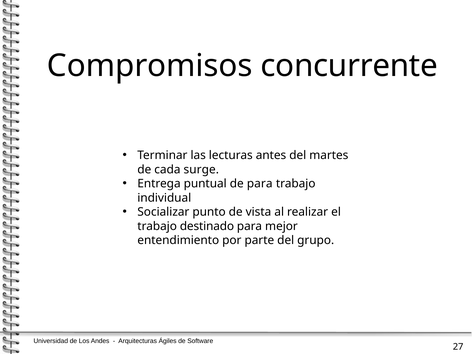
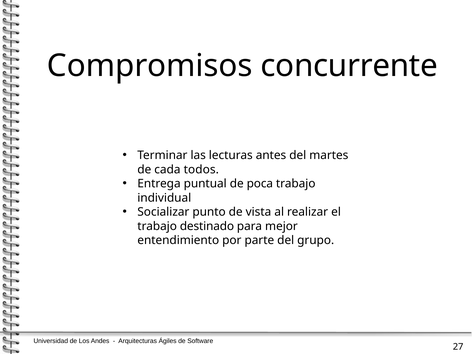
surge: surge -> todos
de para: para -> poca
